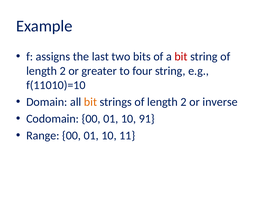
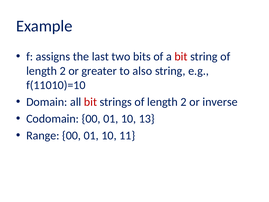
four: four -> also
bit at (90, 102) colour: orange -> red
91: 91 -> 13
